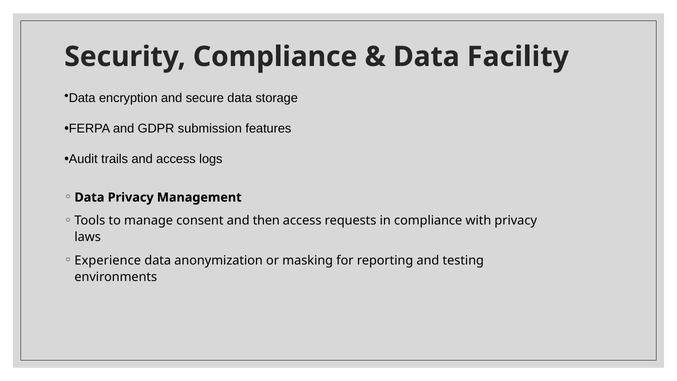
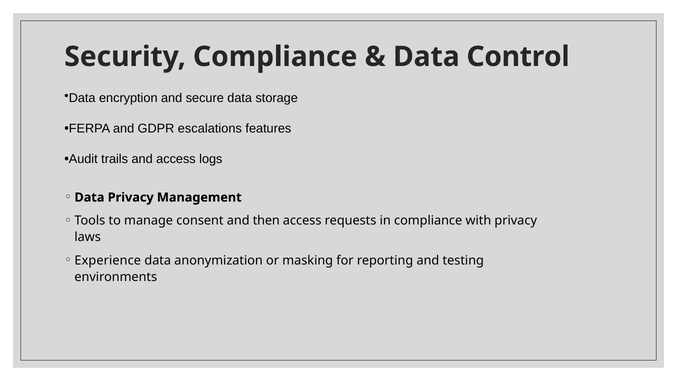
Facility: Facility -> Control
submission: submission -> escalations
